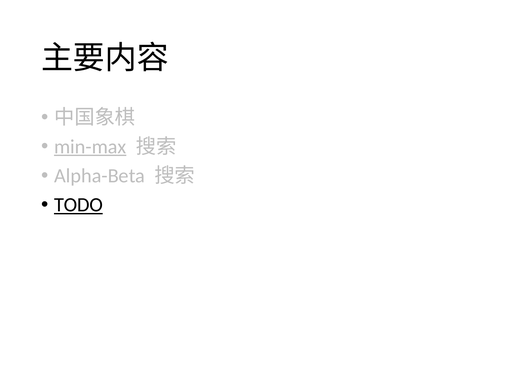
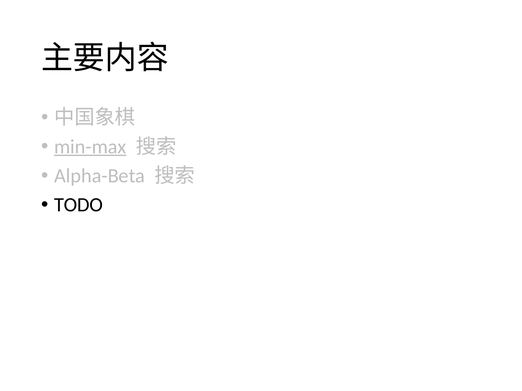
TODO underline: present -> none
